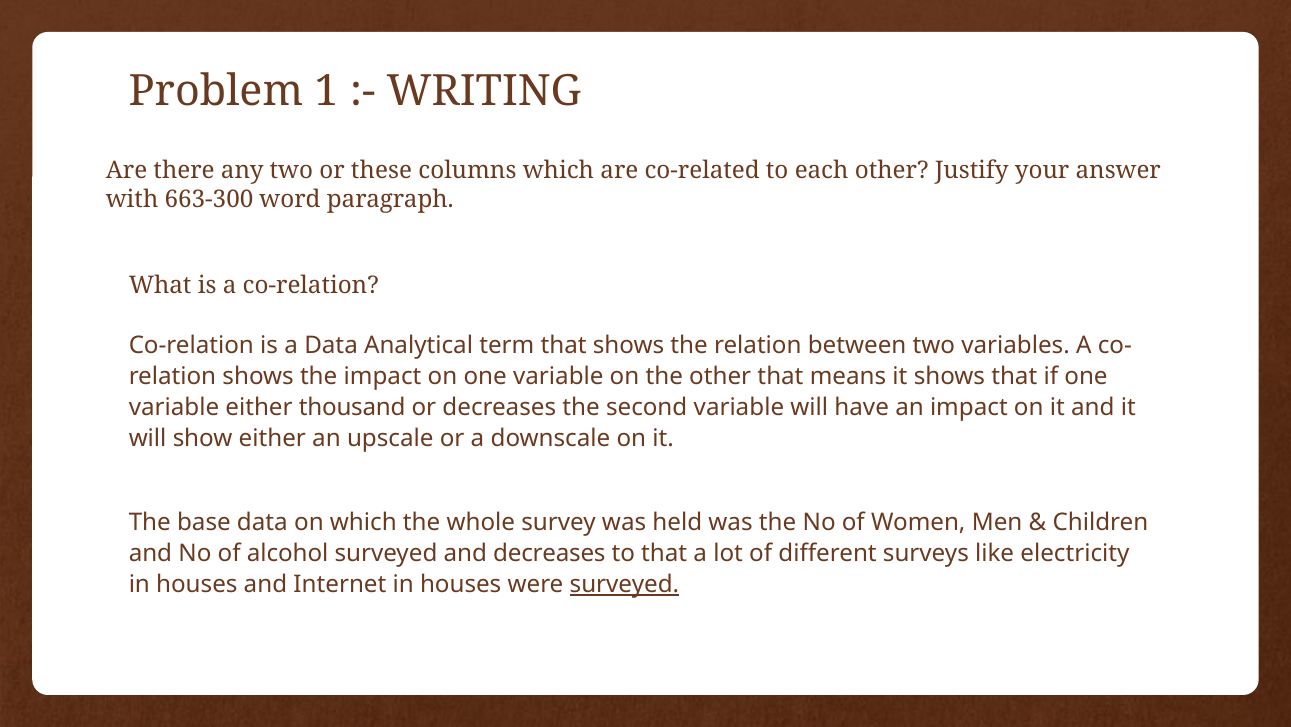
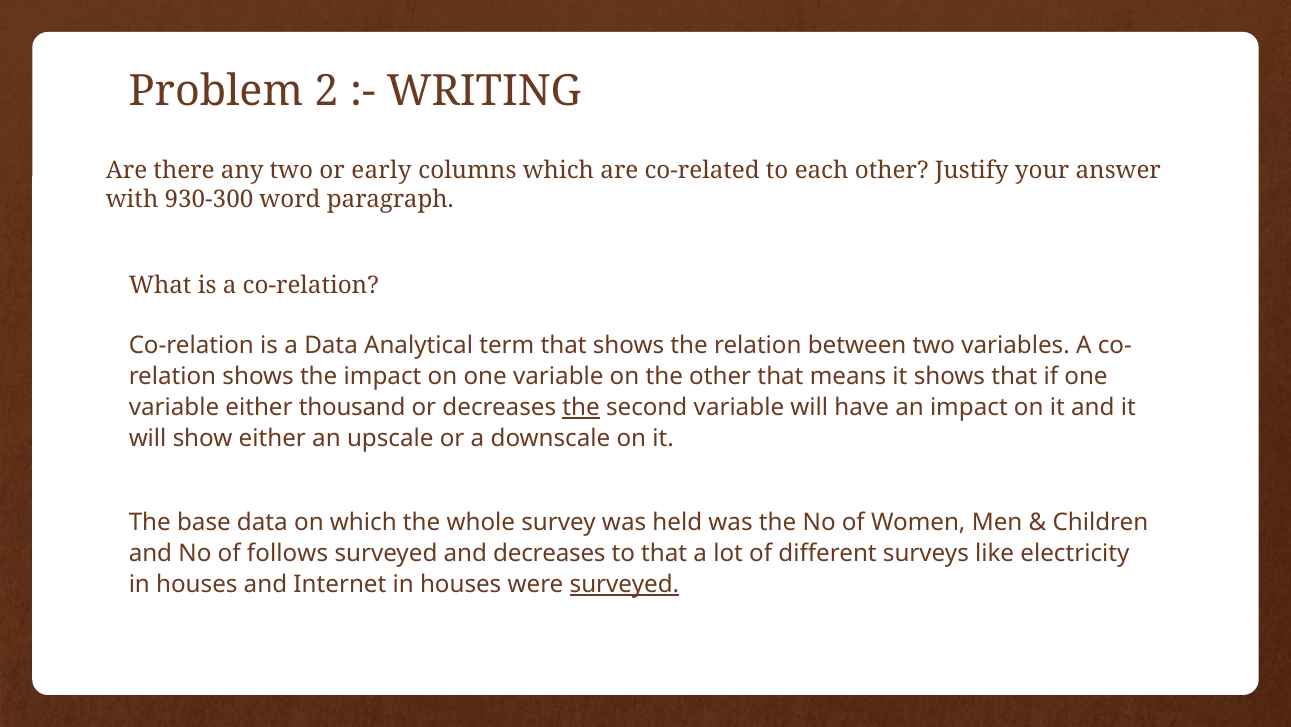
1: 1 -> 2
these: these -> early
663-300: 663-300 -> 930-300
the at (581, 407) underline: none -> present
alcohol: alcohol -> follows
